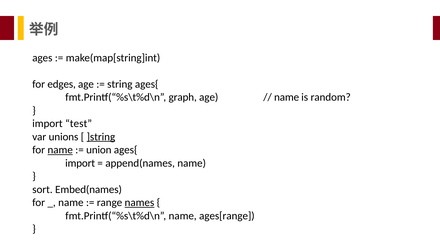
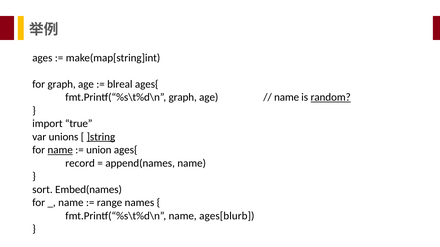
for edges: edges -> graph
string: string -> blreal
random underline: none -> present
test: test -> true
import at (80, 163): import -> record
names underline: present -> none
ages[range: ages[range -> ages[blurb
